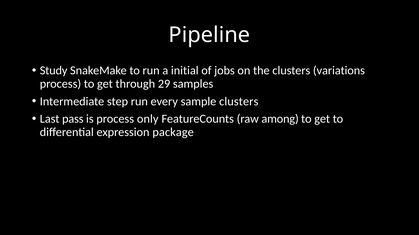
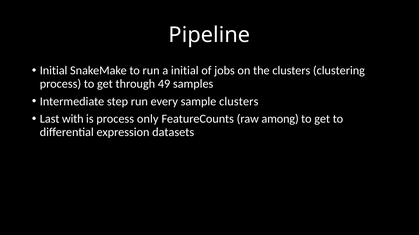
Study at (54, 71): Study -> Initial
variations: variations -> clustering
29: 29 -> 49
pass: pass -> with
package: package -> datasets
